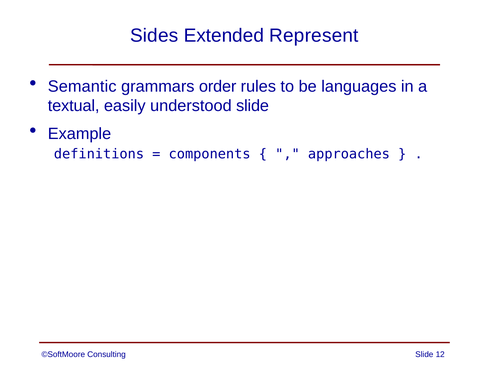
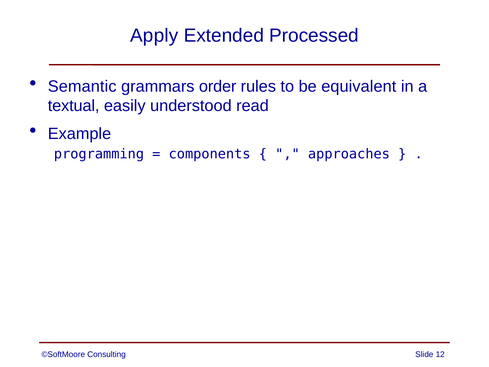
Sides: Sides -> Apply
Represent: Represent -> Processed
languages: languages -> equivalent
understood slide: slide -> read
definitions: definitions -> programming
